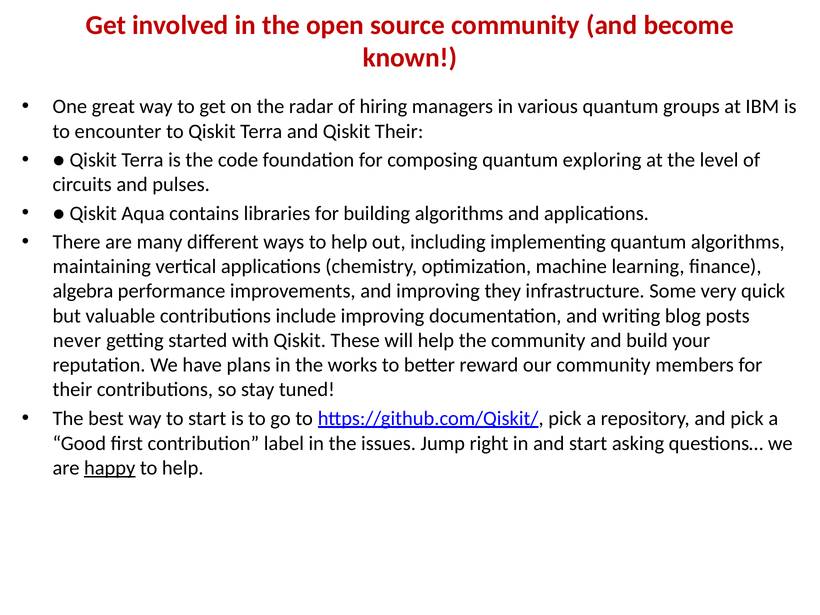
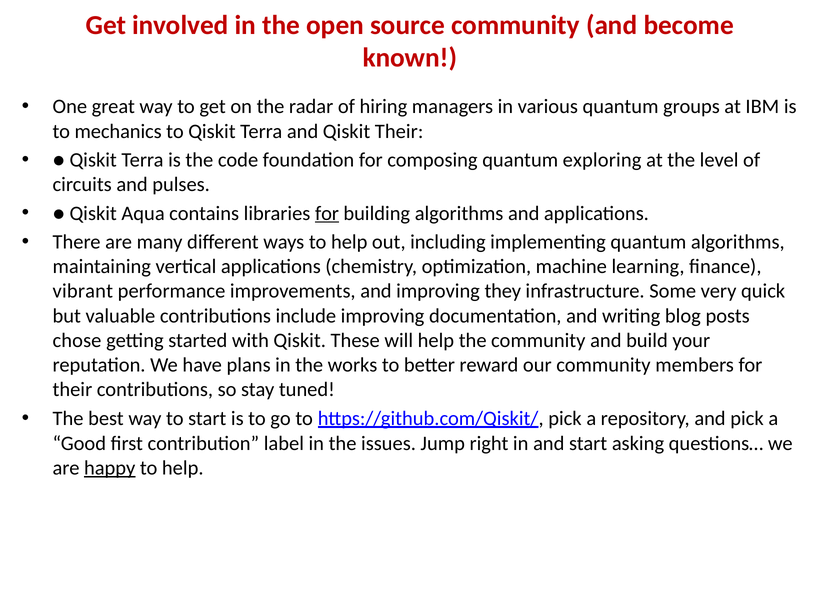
encounter: encounter -> mechanics
for at (327, 213) underline: none -> present
algebra: algebra -> vibrant
never: never -> chose
